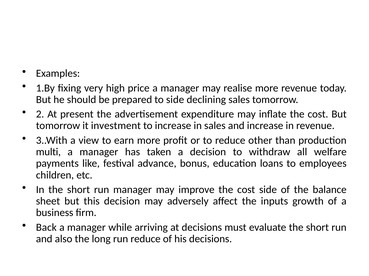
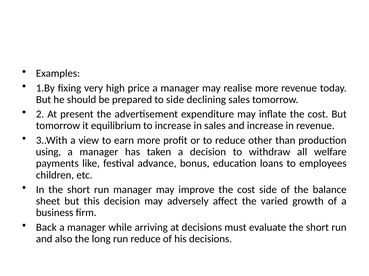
investment: investment -> equilibrium
multi: multi -> using
inputs: inputs -> varied
